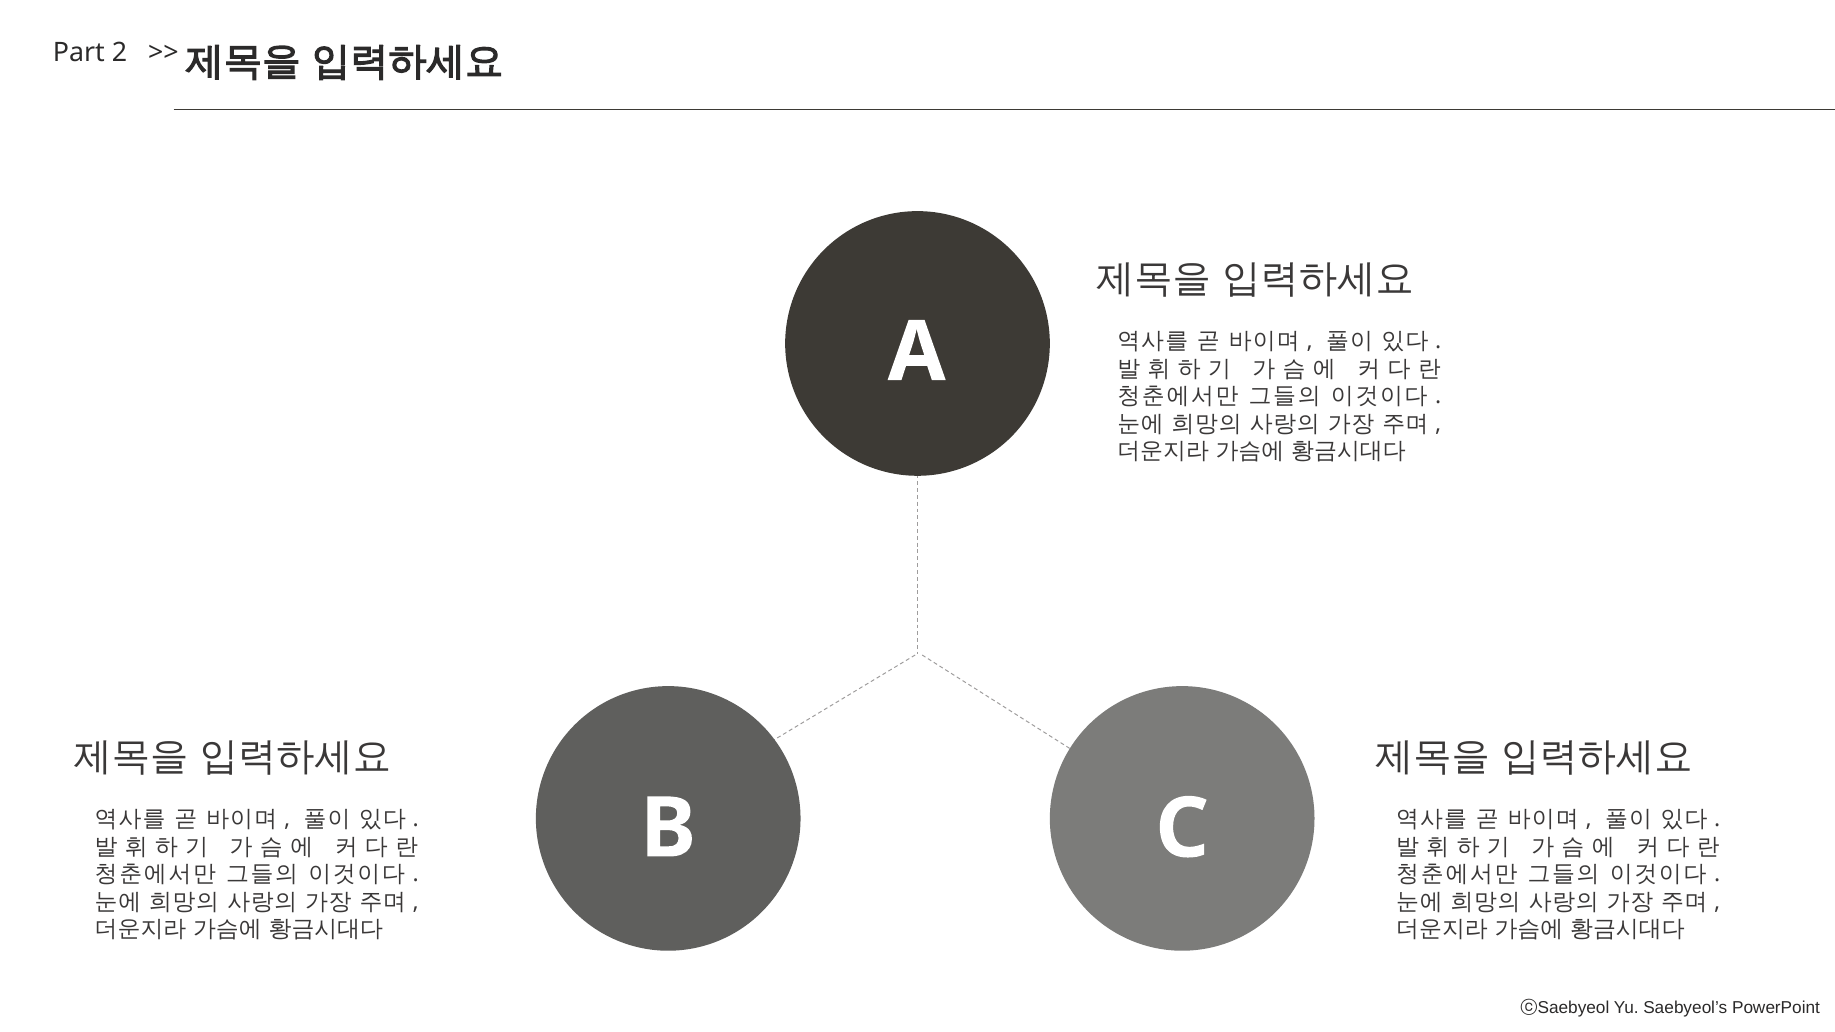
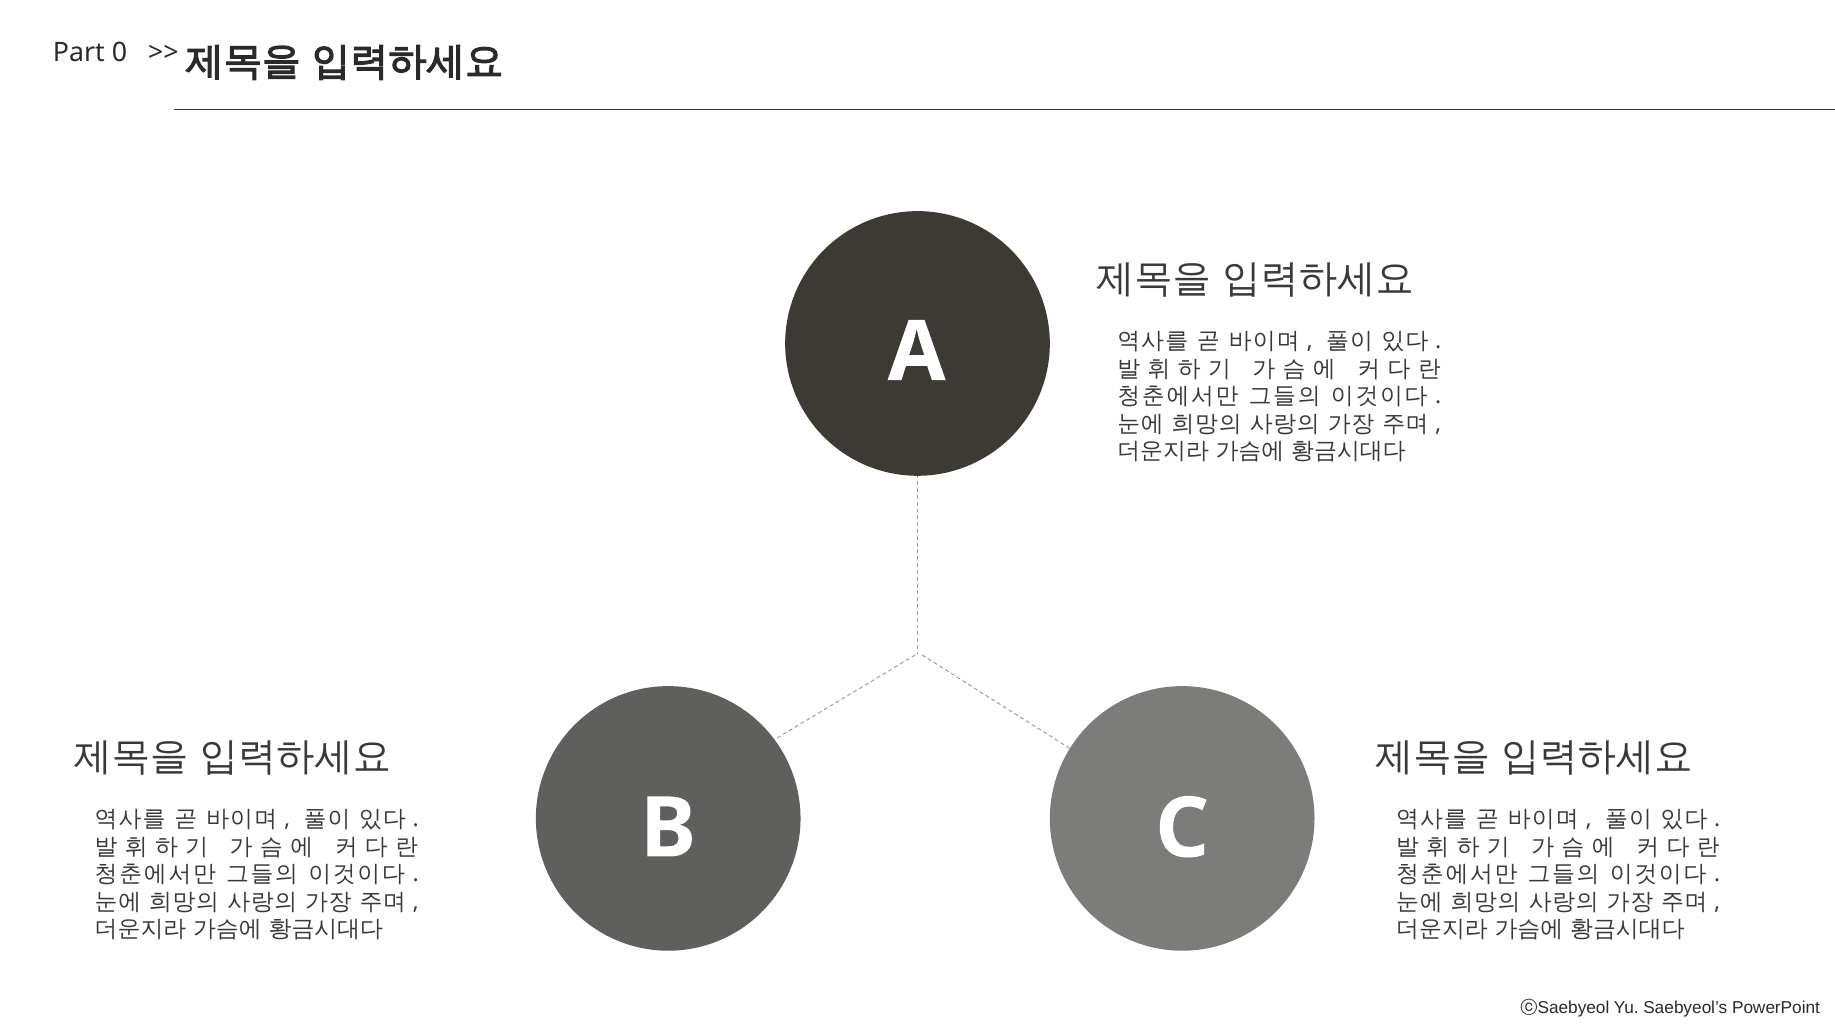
2: 2 -> 0
